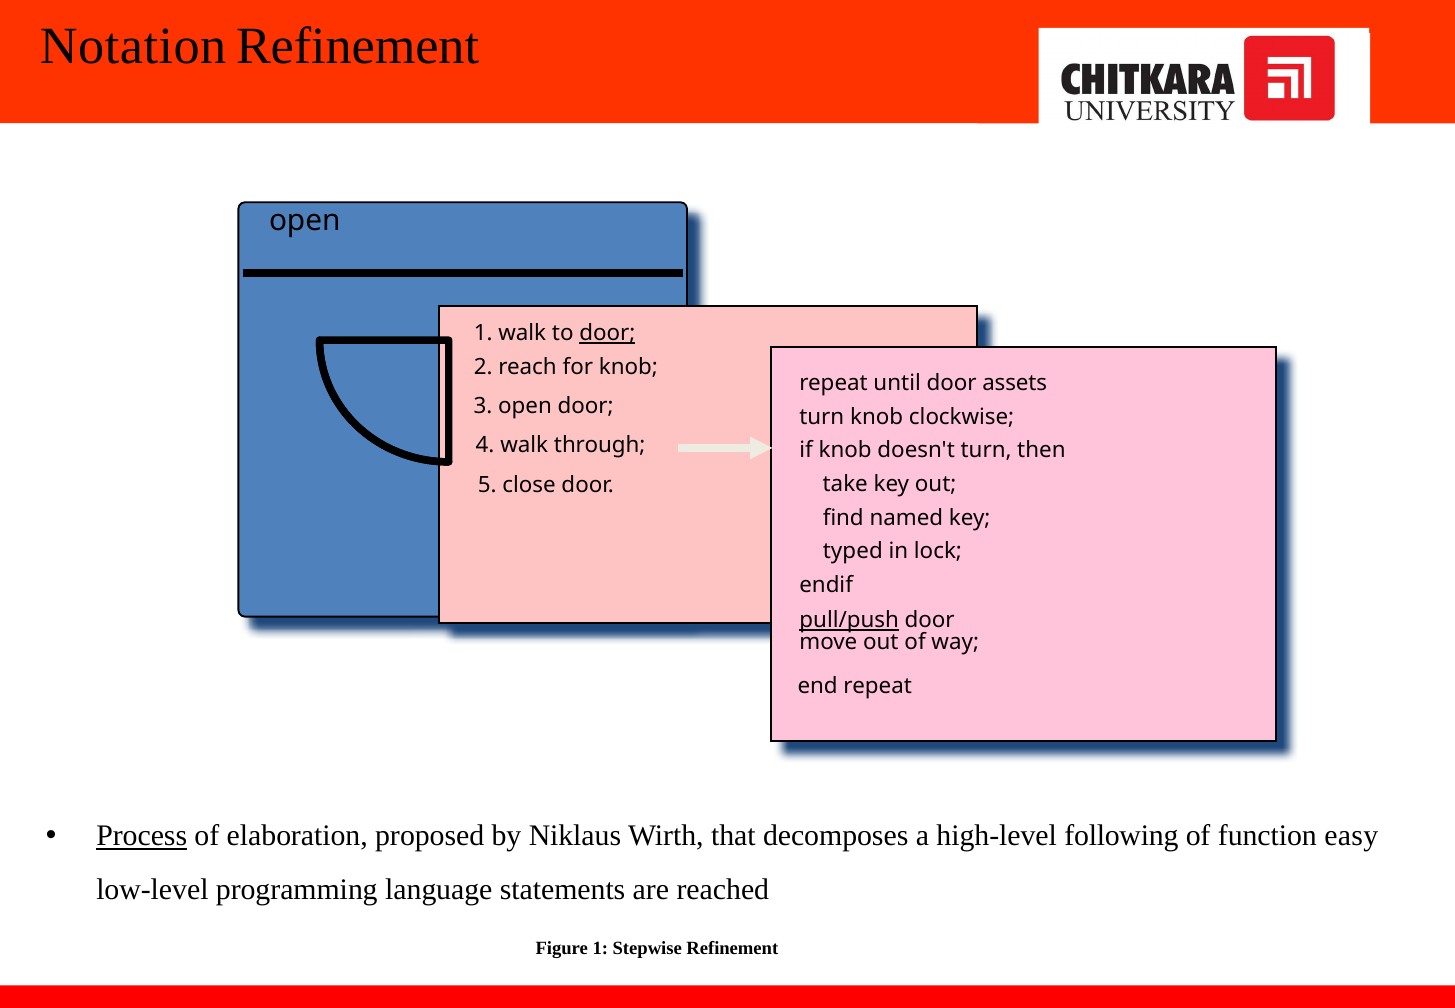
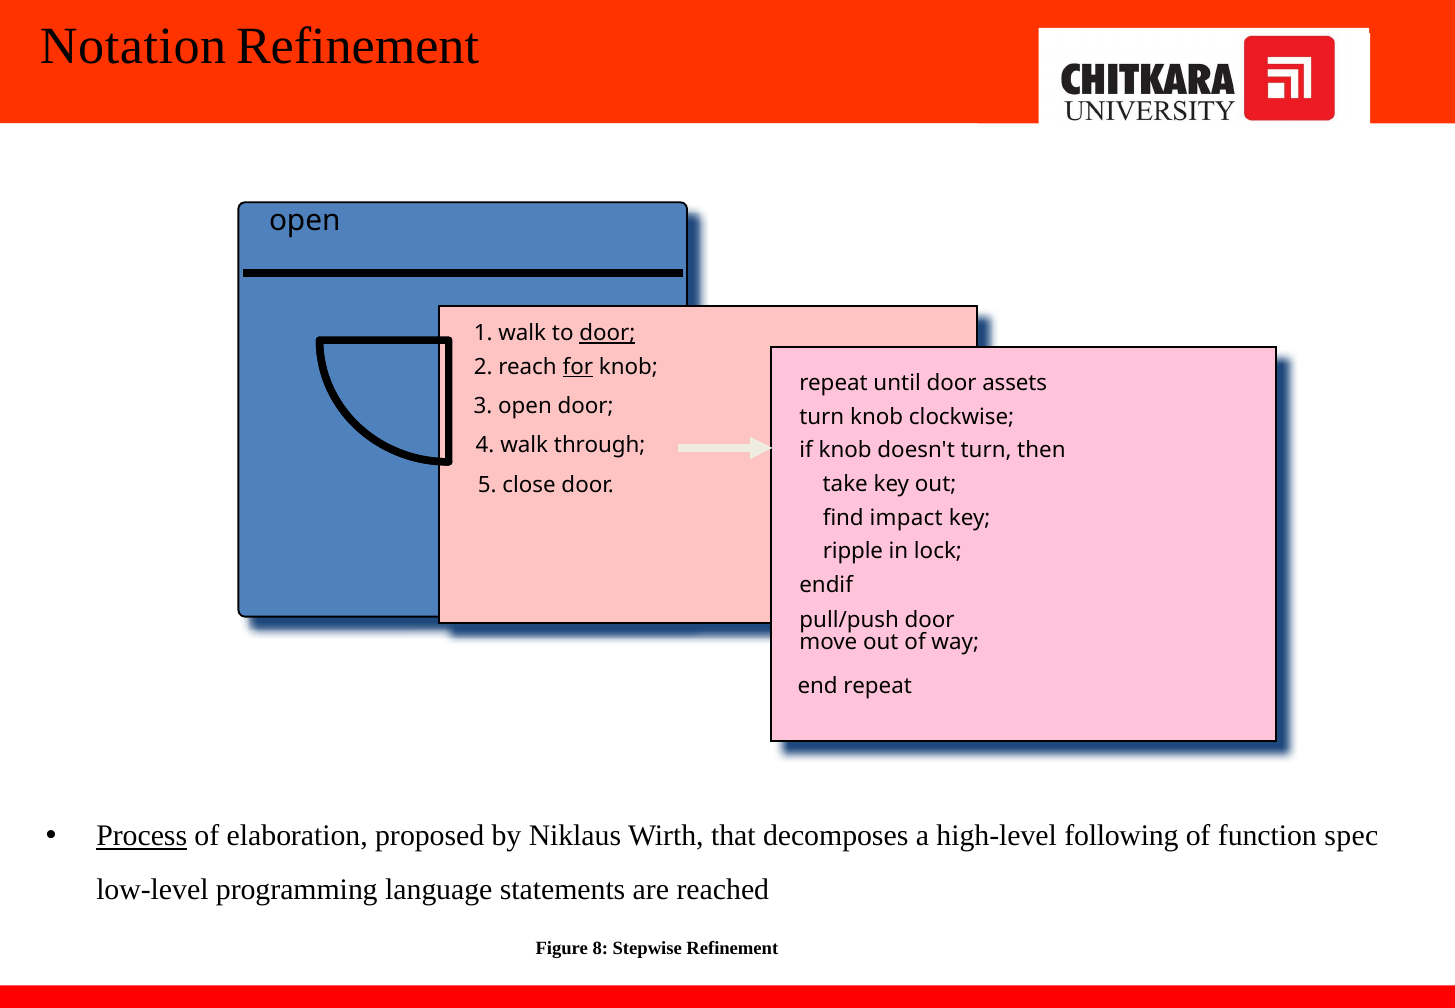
for underline: none -> present
named: named -> impact
typed: typed -> ripple
pull/push underline: present -> none
easy: easy -> spec
Figure 1: 1 -> 8
